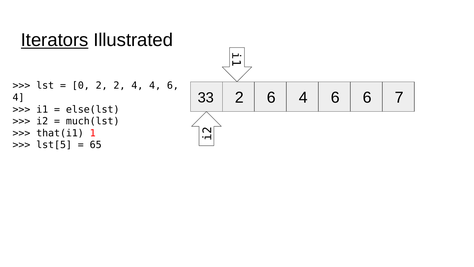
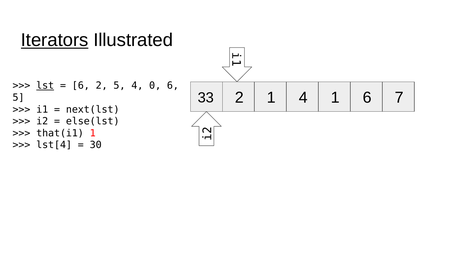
lst underline: none -> present
0 at (81, 86): 0 -> 6
2 2: 2 -> 5
4 4: 4 -> 0
2 6: 6 -> 1
6 at (335, 98): 6 -> 1
4 at (18, 97): 4 -> 5
else(lst: else(lst -> next(lst
much(lst: much(lst -> else(lst
lst[5: lst[5 -> lst[4
65: 65 -> 30
